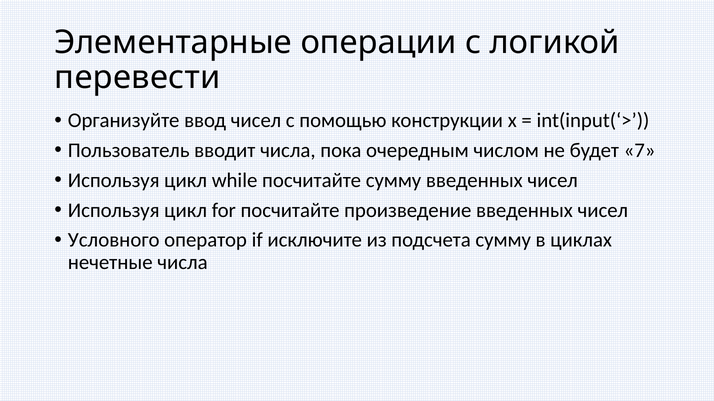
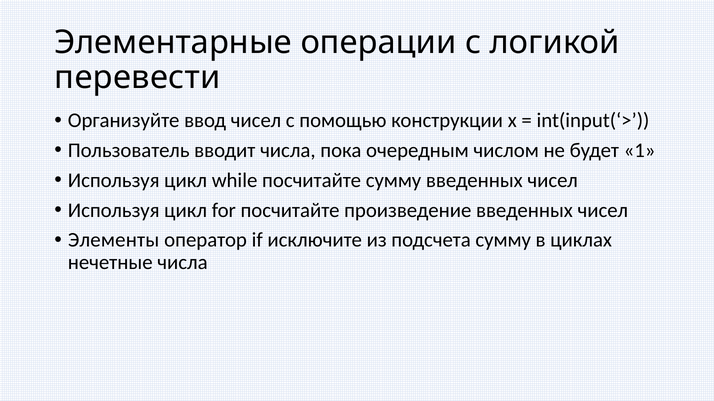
7: 7 -> 1
Условного: Условного -> Элементы
